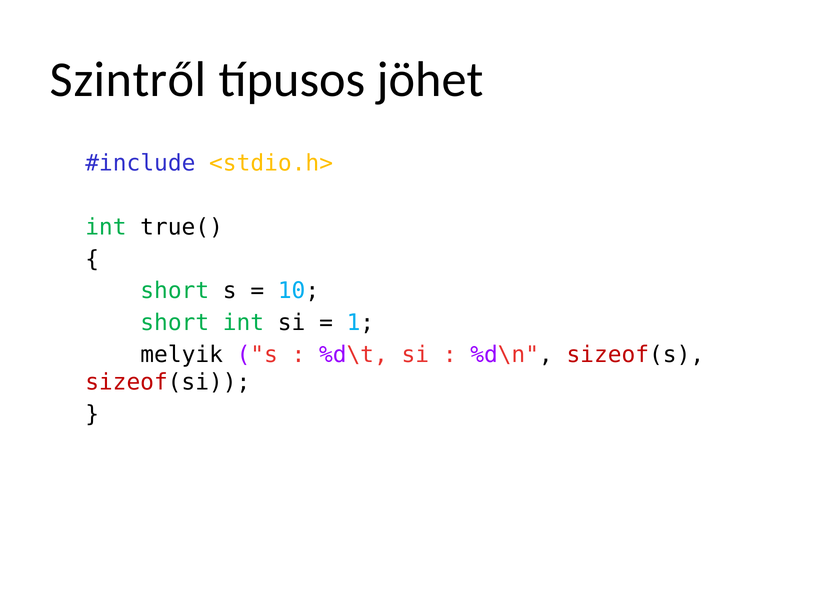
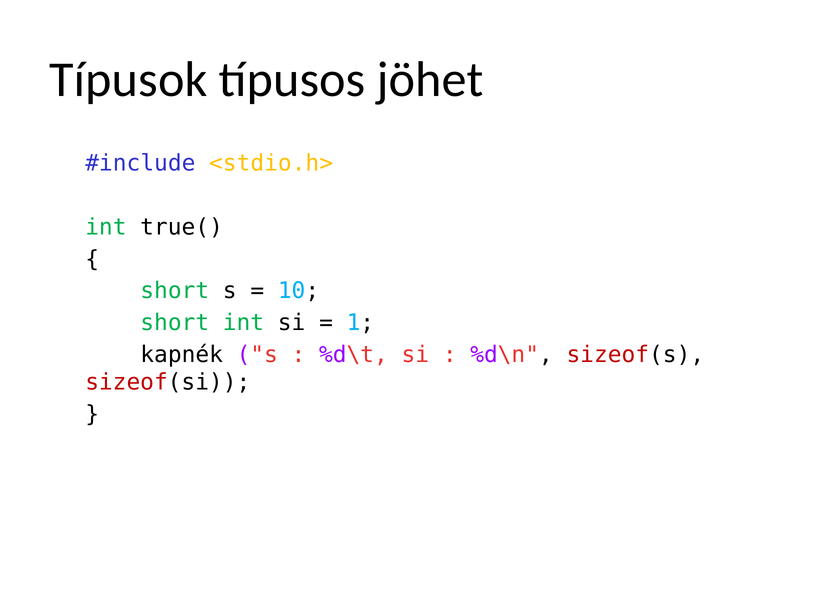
Szintről: Szintről -> Típusok
melyik: melyik -> kapnék
